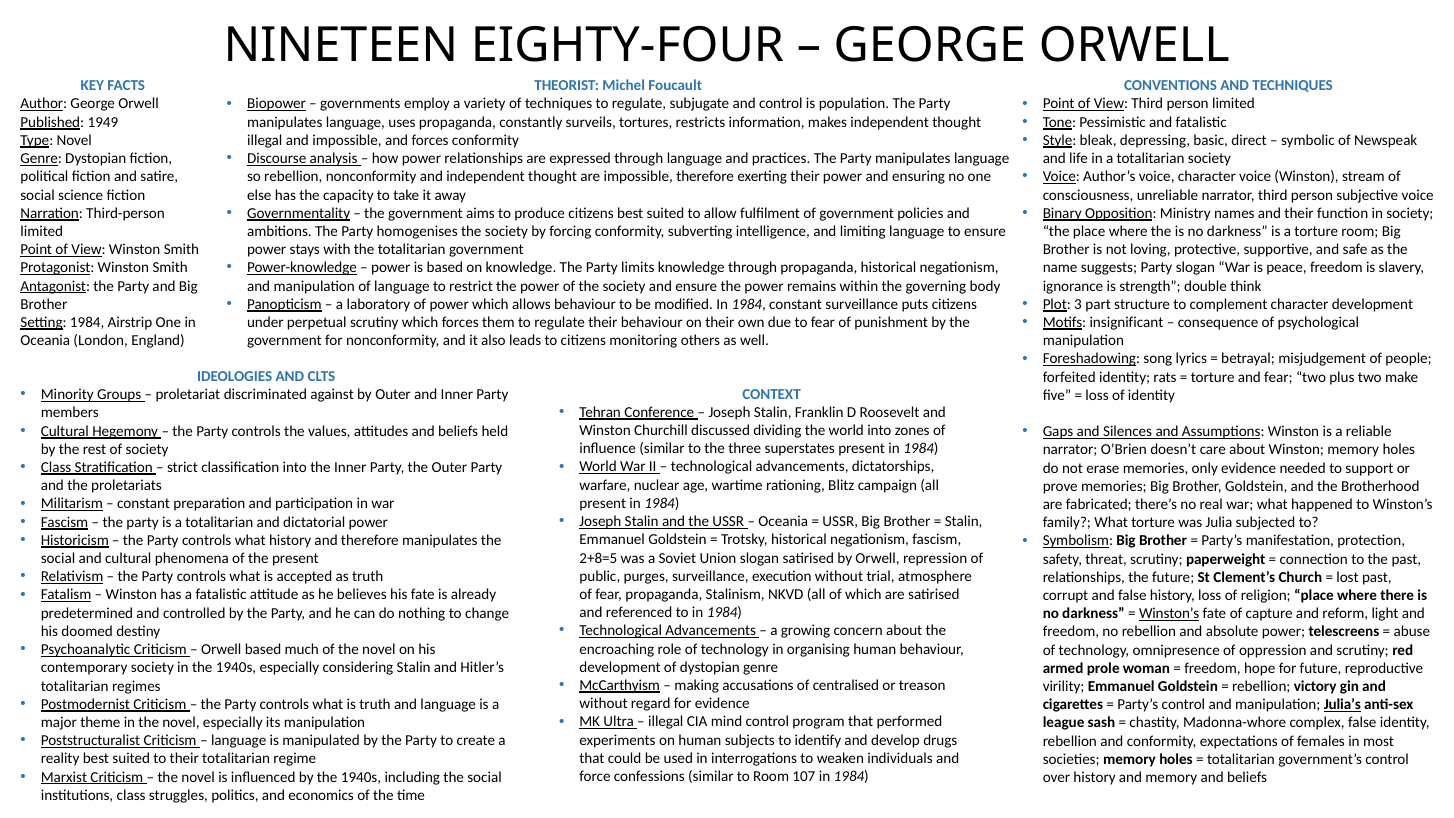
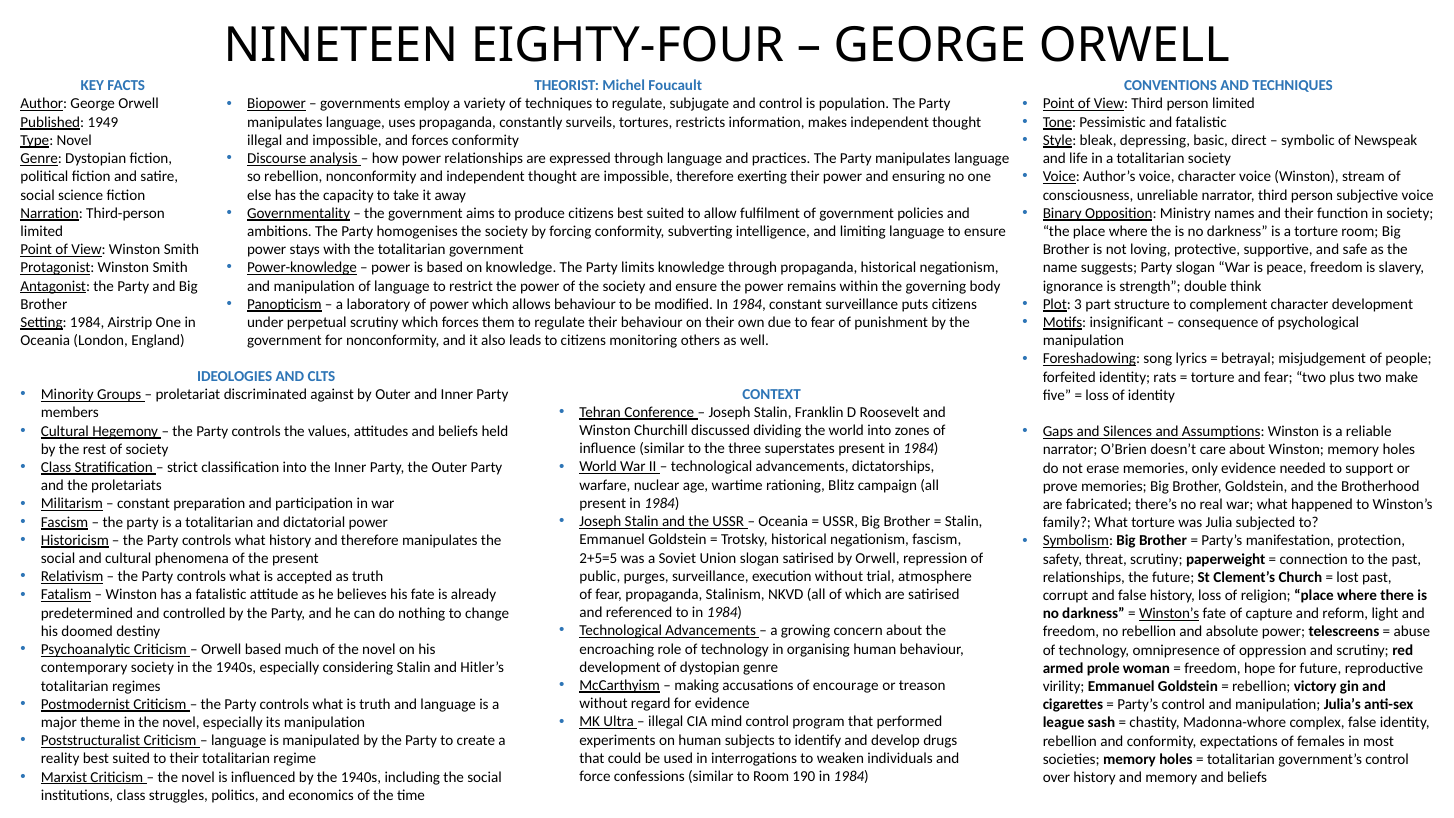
2+8=5: 2+8=5 -> 2+5=5
centralised: centralised -> encourage
Julia’s underline: present -> none
107: 107 -> 190
